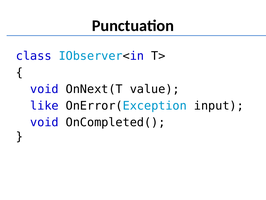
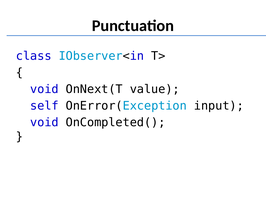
like: like -> self
